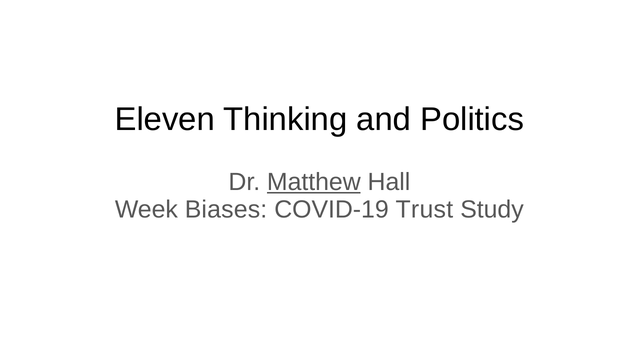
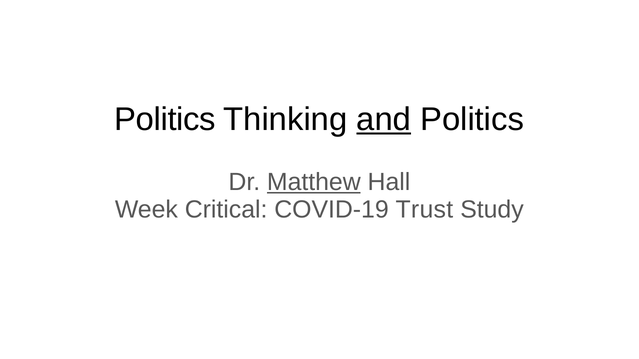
Eleven at (165, 120): Eleven -> Politics
and underline: none -> present
Biases: Biases -> Critical
